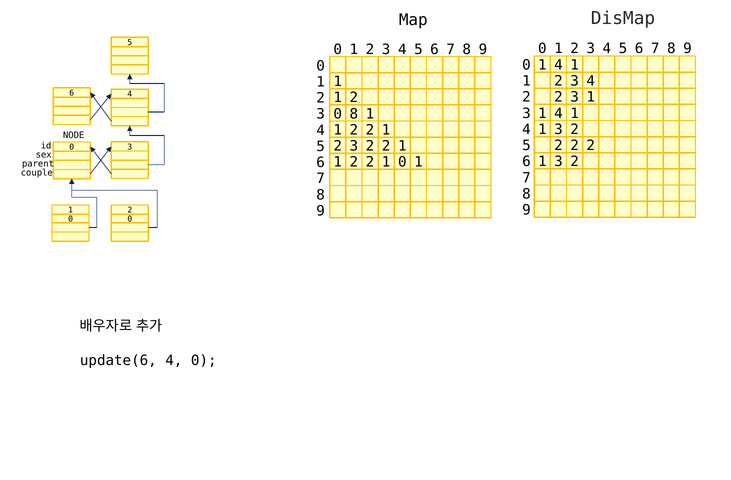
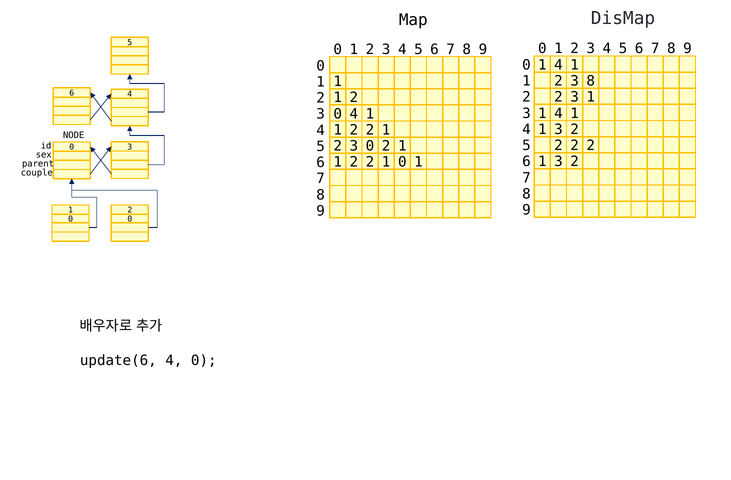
4 at (591, 81): 4 -> 8
0 8: 8 -> 4
2 3 2: 2 -> 0
